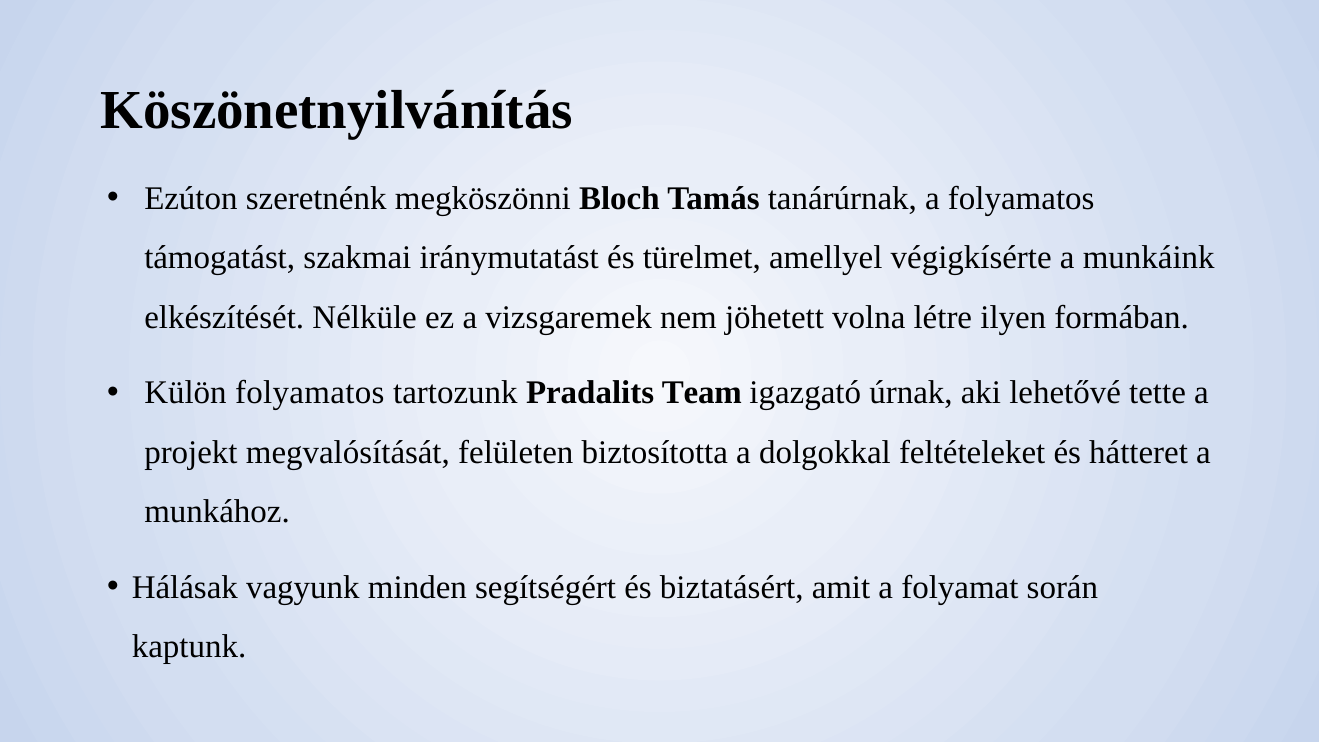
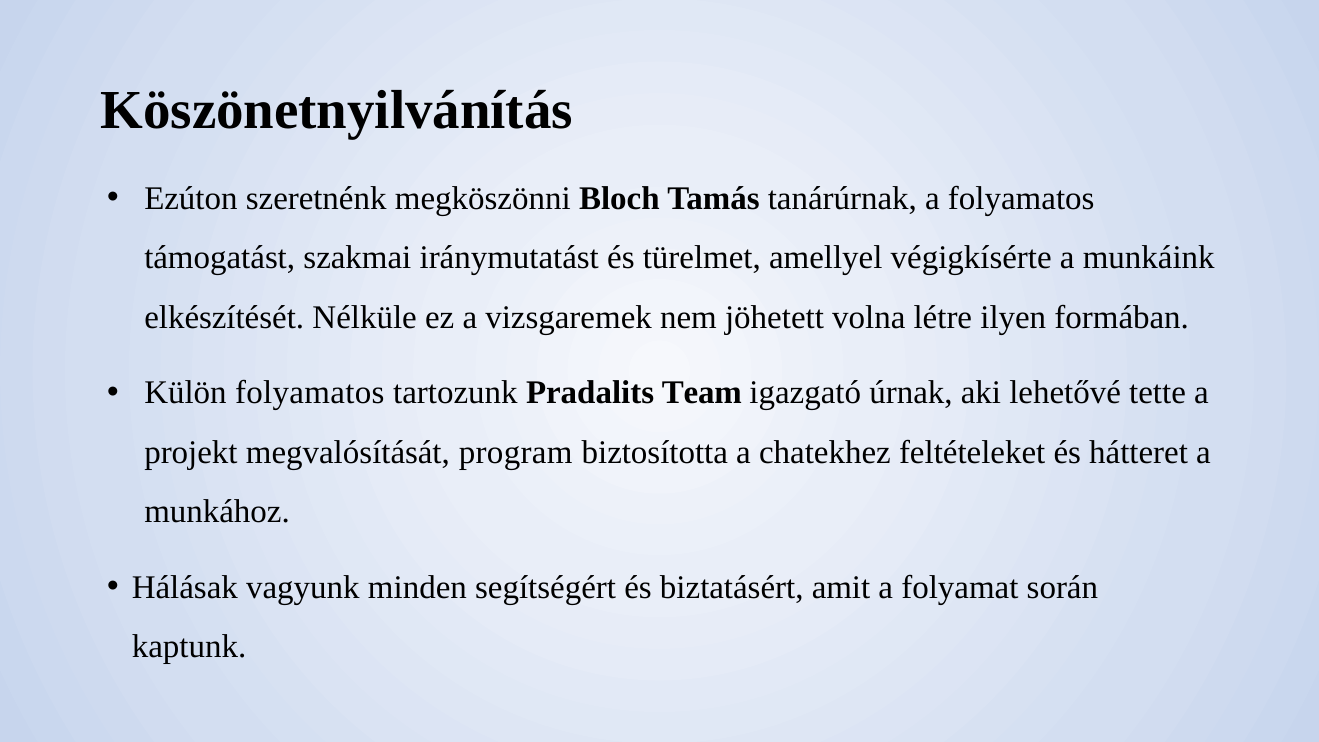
felületen: felületen -> program
dolgokkal: dolgokkal -> chatekhez
